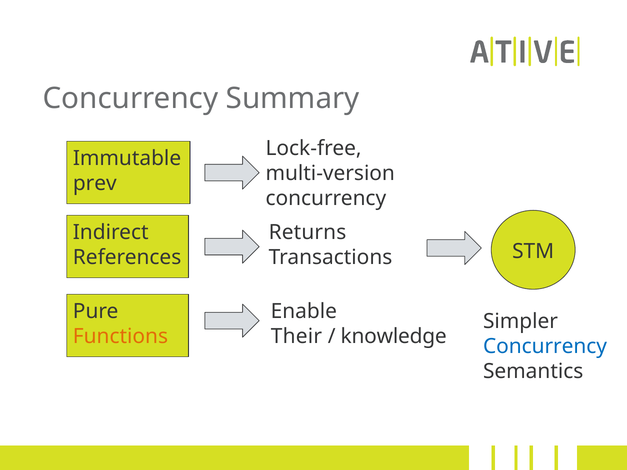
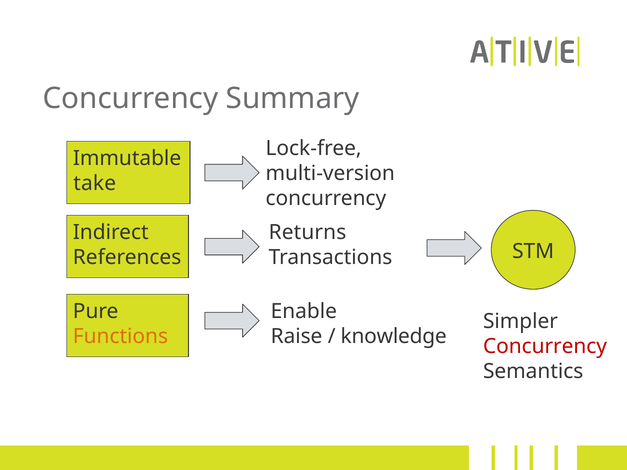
prev: prev -> take
Their: Their -> Raise
Concurrency at (545, 346) colour: blue -> red
